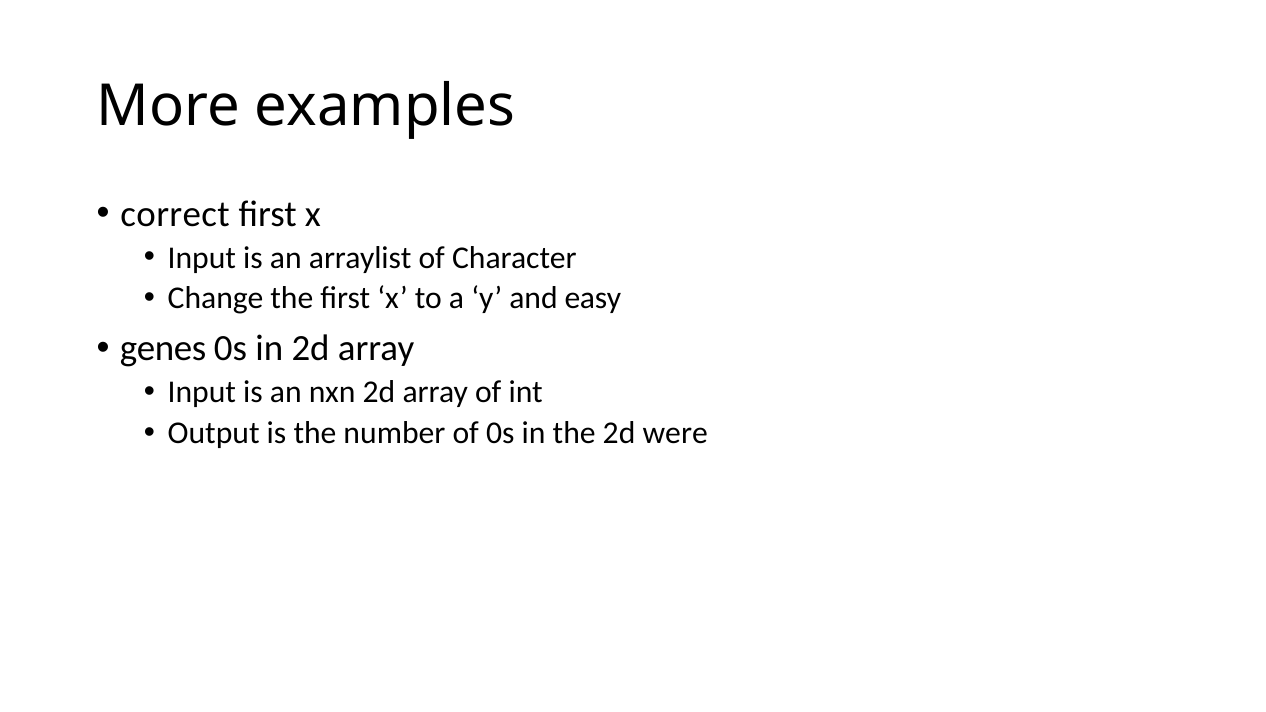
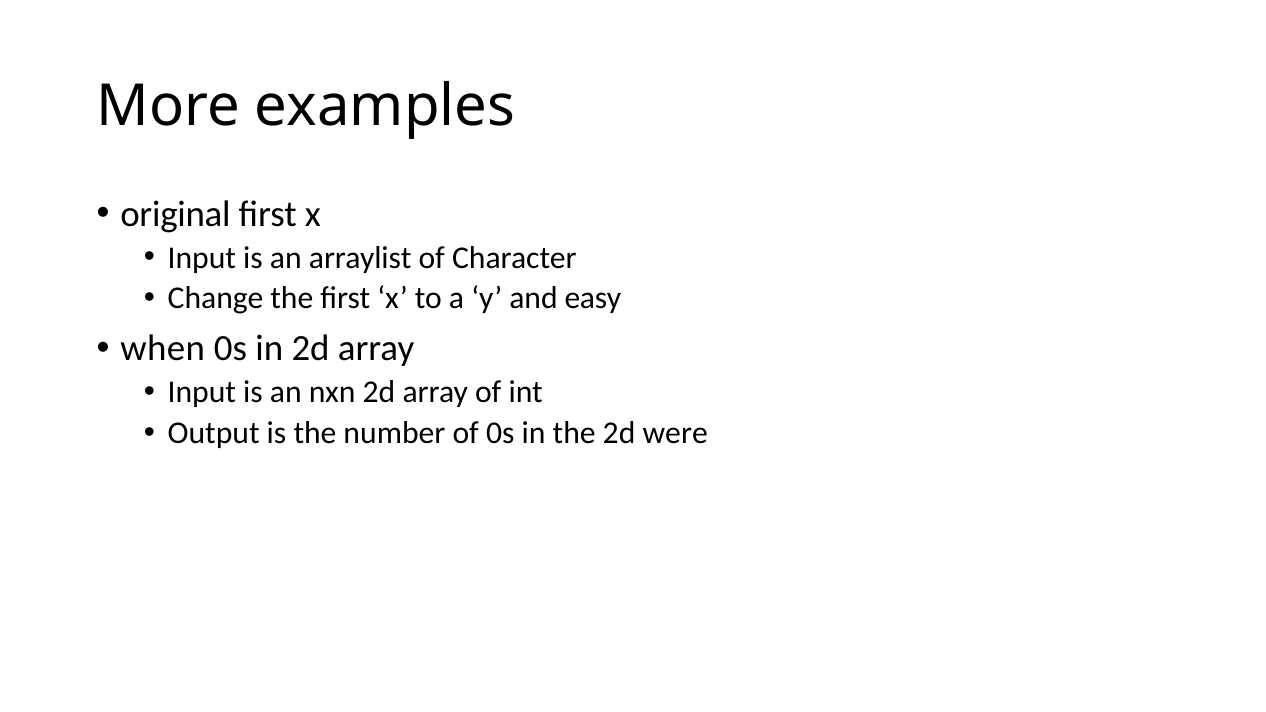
correct: correct -> original
genes: genes -> when
